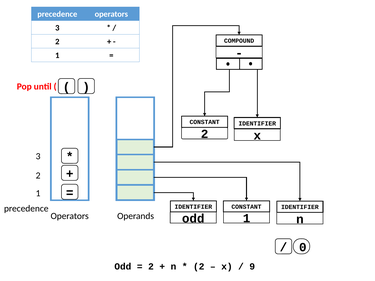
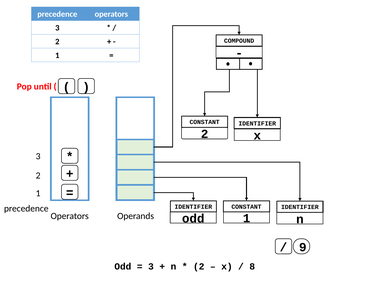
0: 0 -> 9
2 at (151, 267): 2 -> 3
9: 9 -> 8
